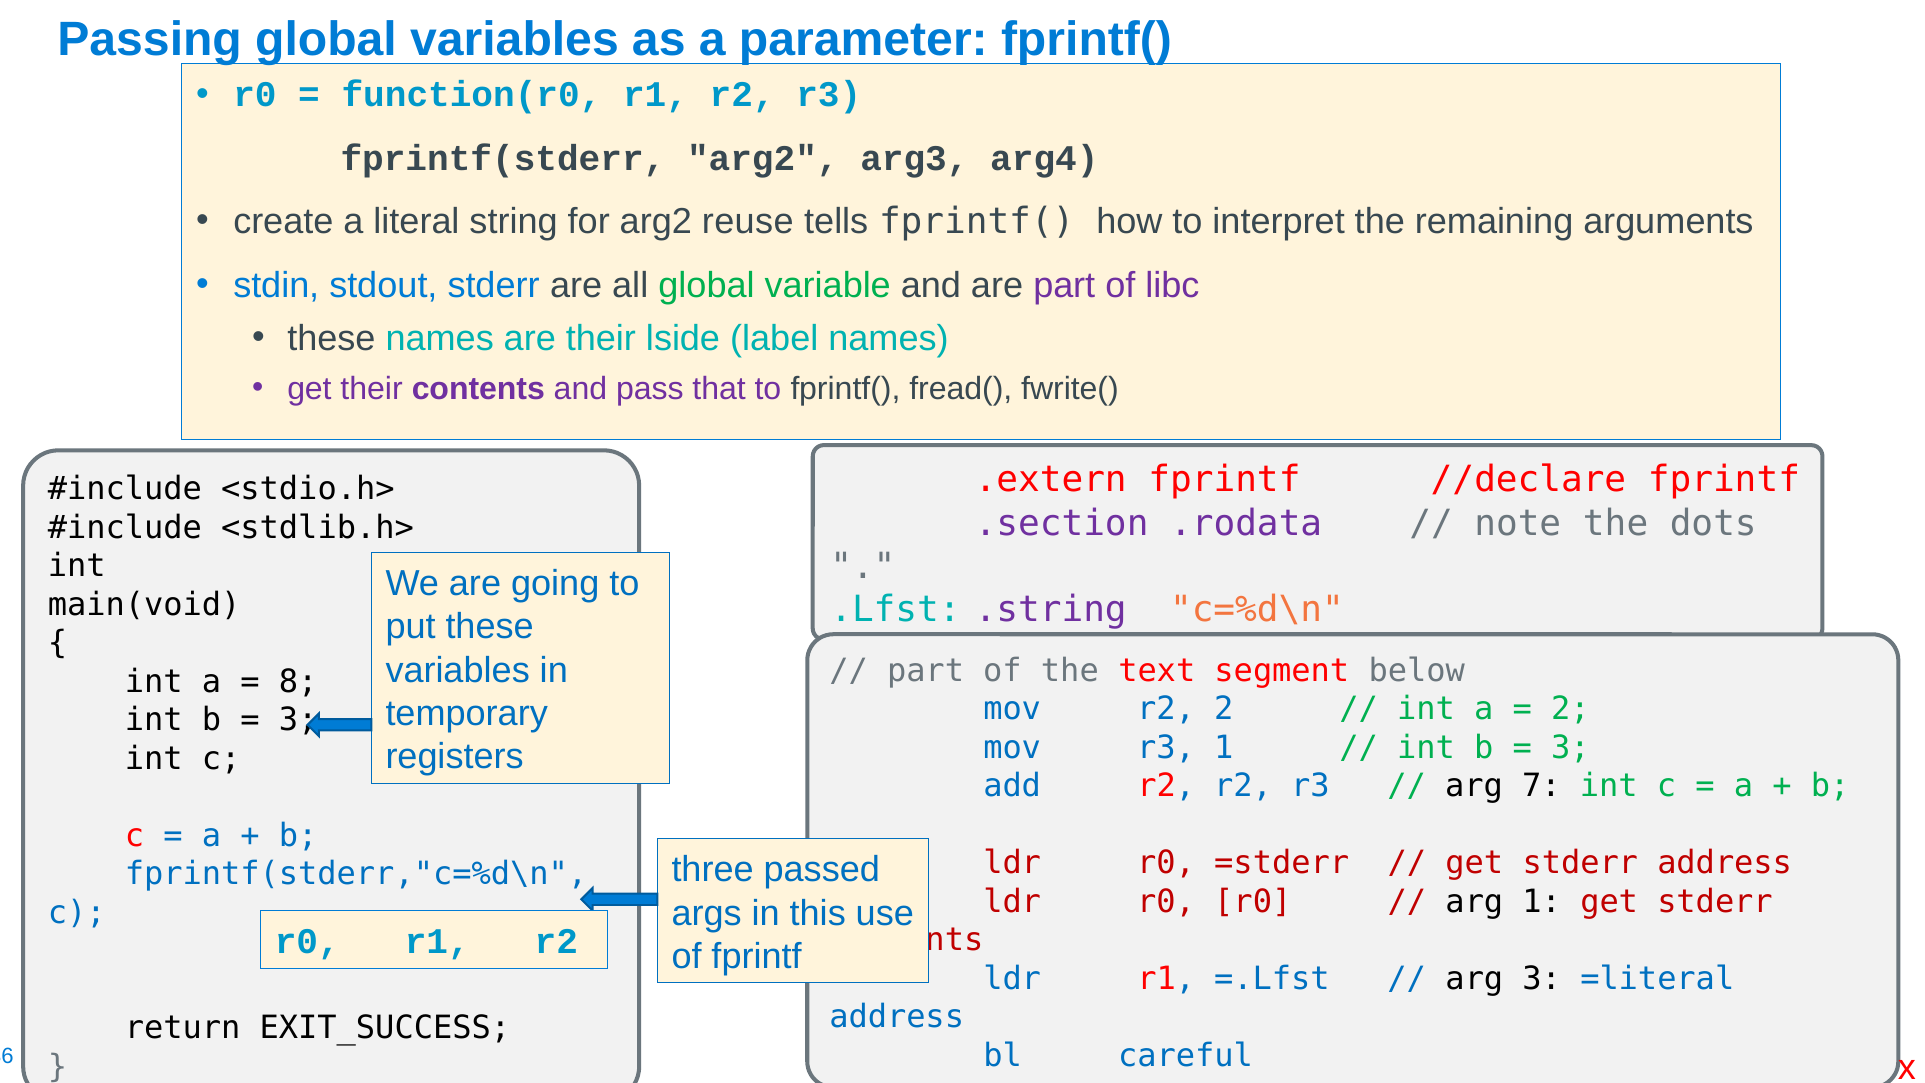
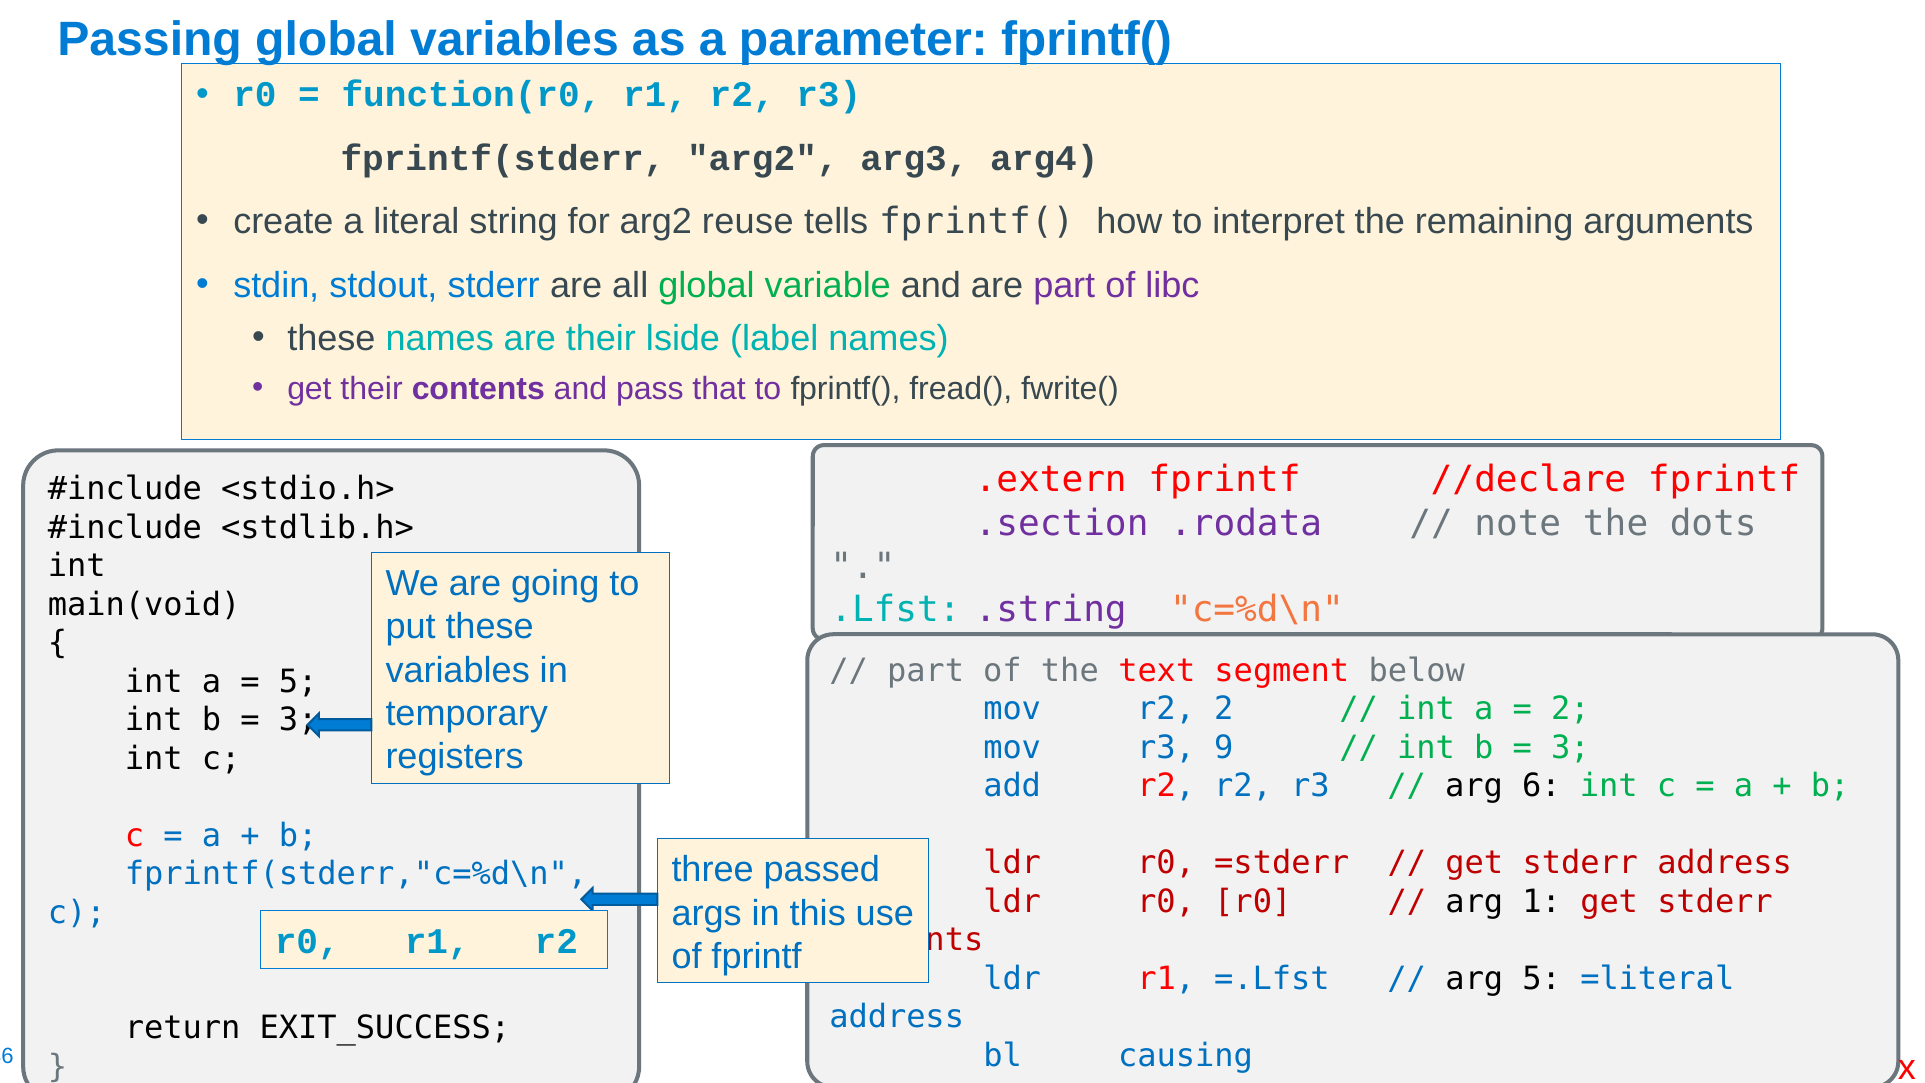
8 at (298, 682): 8 -> 5
r3 1: 1 -> 9
7: 7 -> 6
arg 3: 3 -> 5
careful: careful -> causing
